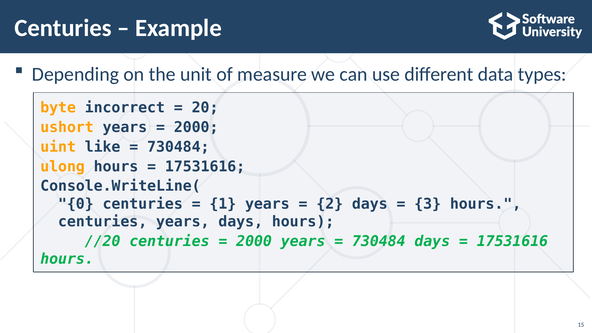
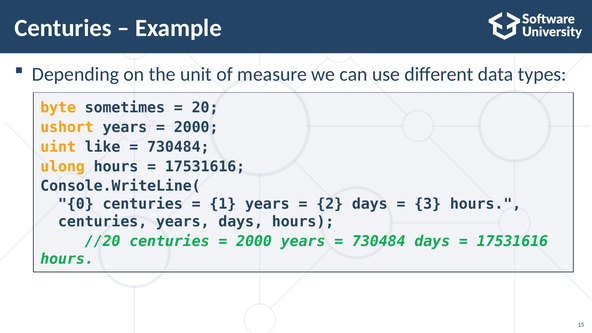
incorrect: incorrect -> sometimes
